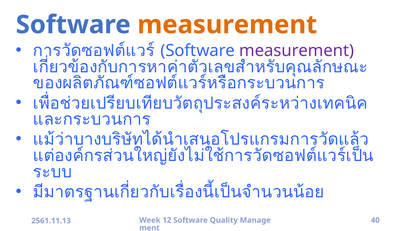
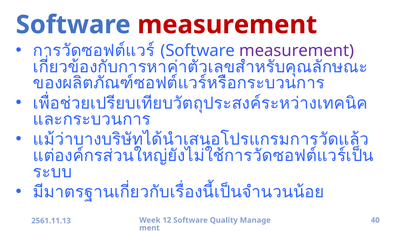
measurement at (227, 25) colour: orange -> red
